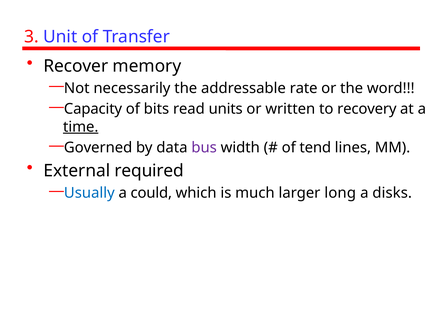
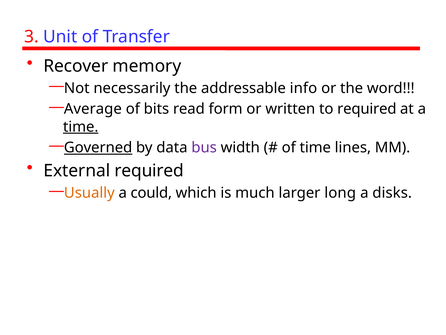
rate: rate -> info
Capacity: Capacity -> Average
units: units -> form
to recovery: recovery -> required
Governed underline: none -> present
of tend: tend -> time
Usually colour: blue -> orange
